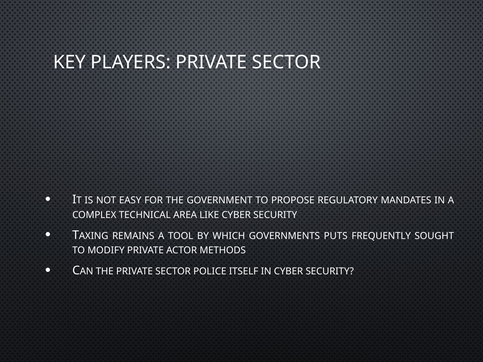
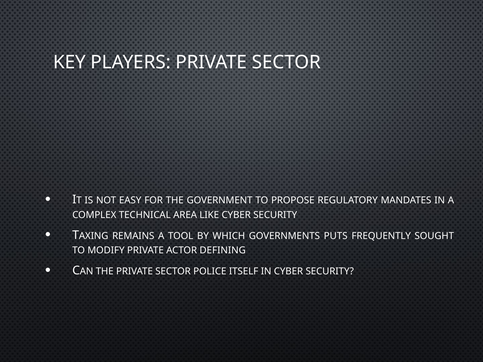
METHODS: METHODS -> DEFINING
